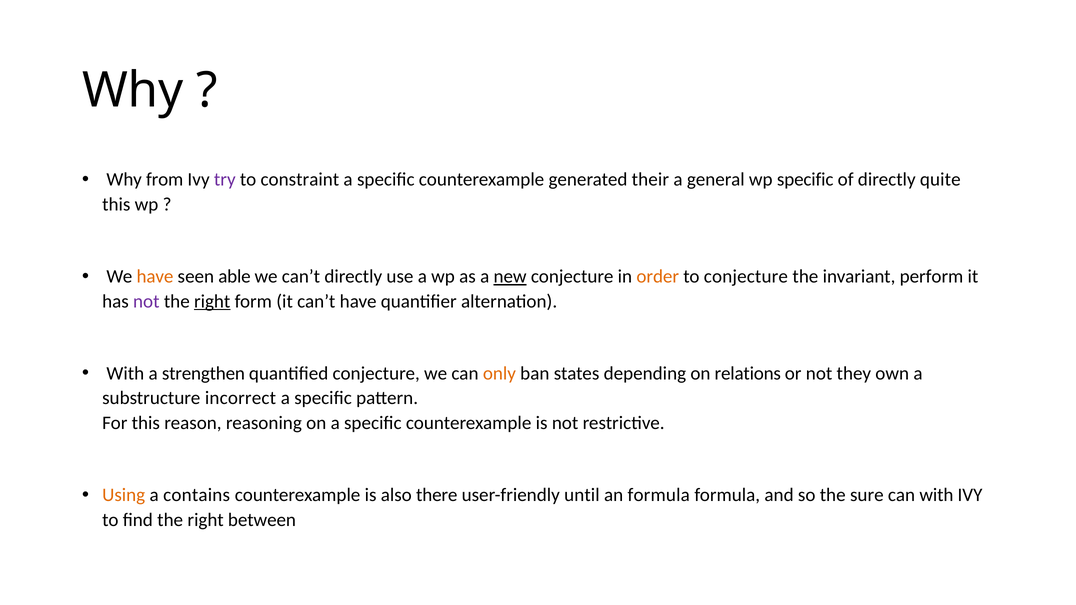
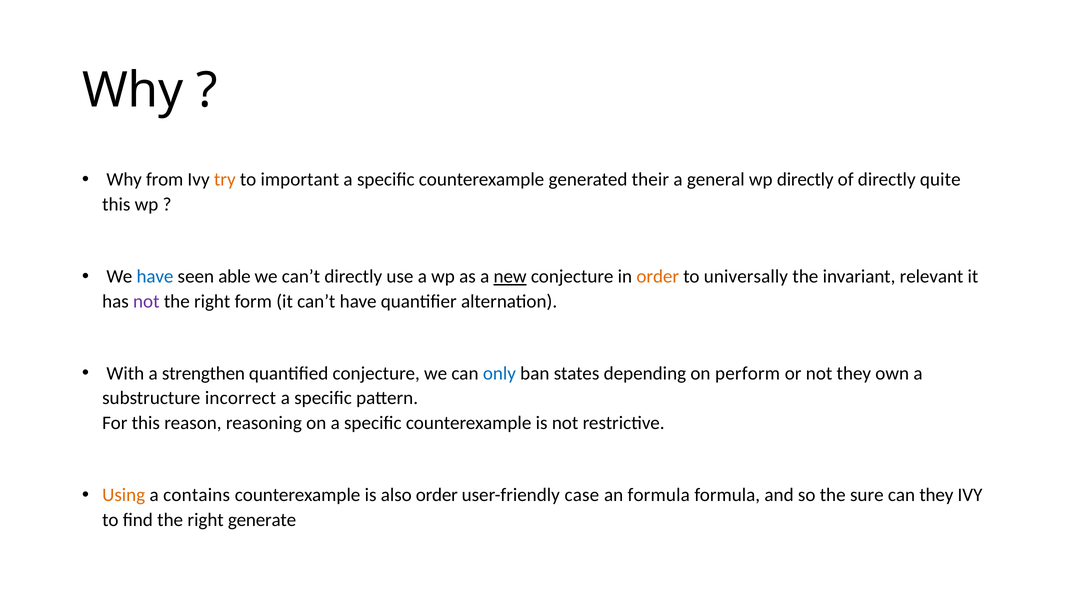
try colour: purple -> orange
constraint: constraint -> important
wp specific: specific -> directly
have at (155, 277) colour: orange -> blue
to conjecture: conjecture -> universally
perform: perform -> relevant
right at (212, 301) underline: present -> none
only colour: orange -> blue
relations: relations -> perform
also there: there -> order
until: until -> case
can with: with -> they
between: between -> generate
